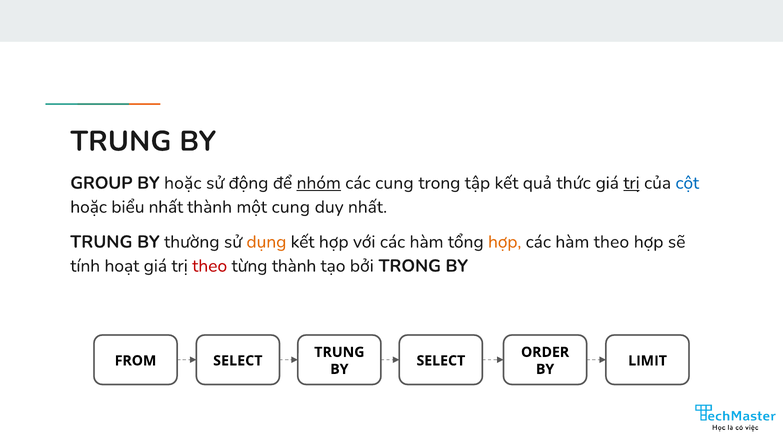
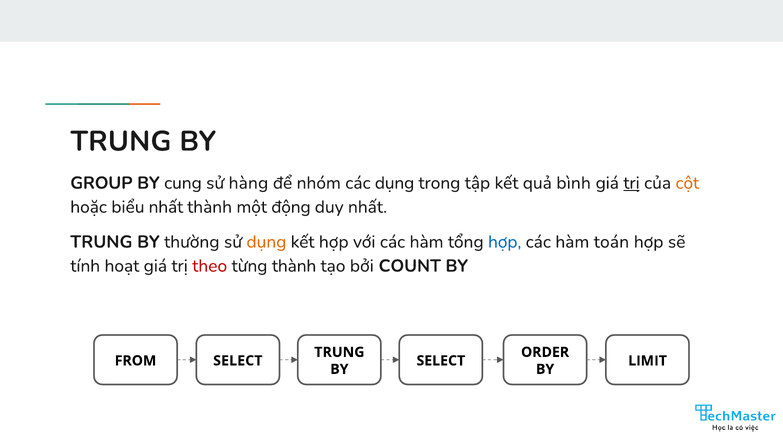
BY hoặc: hoặc -> cung
động: động -> hàng
nhóm underline: present -> none
các cung: cung -> dụng
thức: thức -> bình
cột colour: blue -> orange
một cung: cung -> động
hợp at (505, 242) colour: orange -> blue
hàm theo: theo -> toán
bởi TRONG: TRONG -> COUNT
